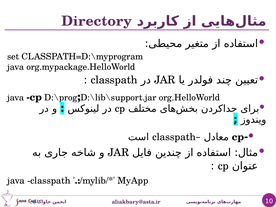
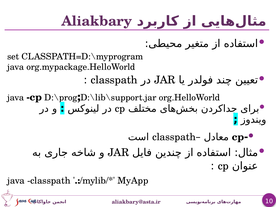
Directory: Directory -> Aliakbary
